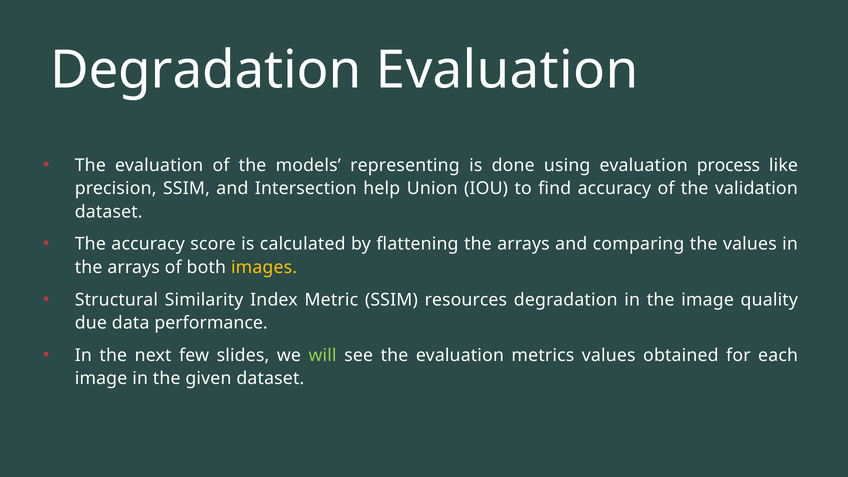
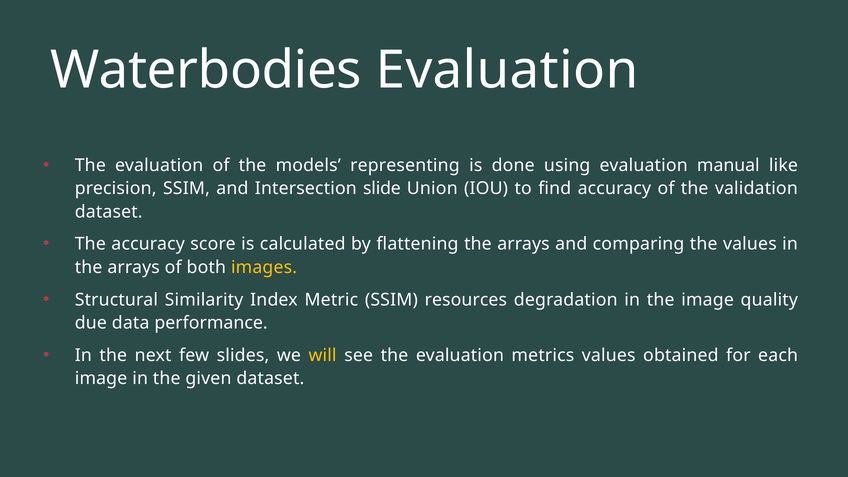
Degradation at (206, 70): Degradation -> Waterbodies
process: process -> manual
help: help -> slide
will colour: light green -> yellow
